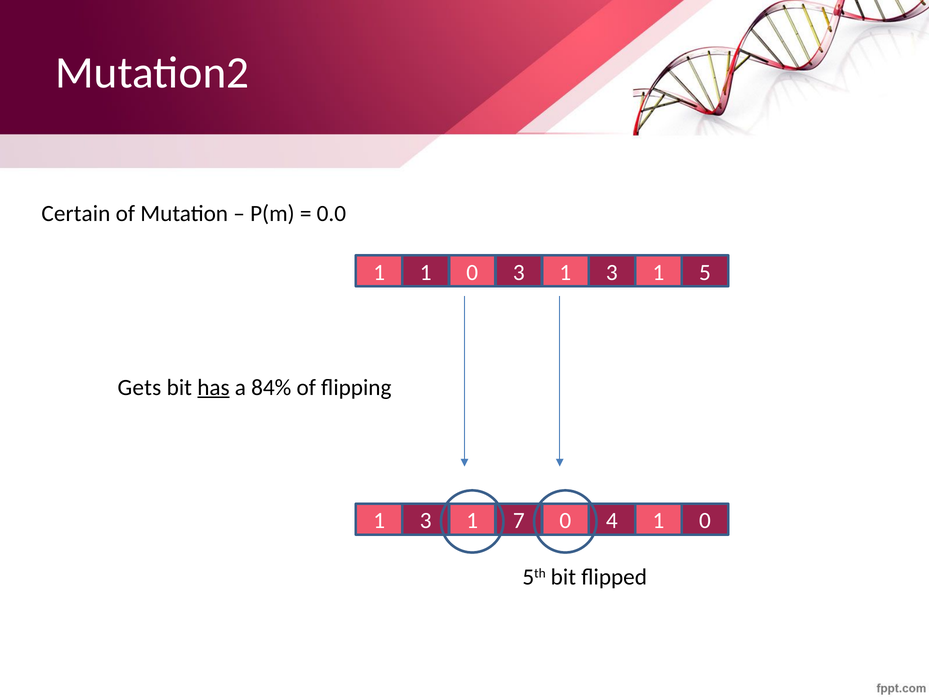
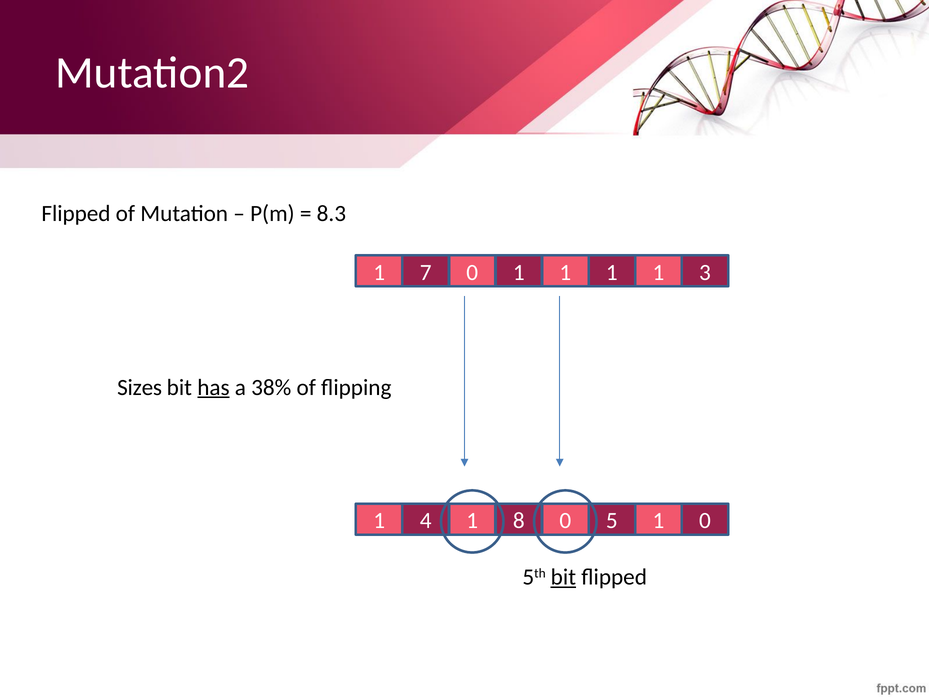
Certain at (76, 213): Certain -> Flipped
0.0: 0.0 -> 8.3
1 1: 1 -> 7
0 3: 3 -> 1
3 at (612, 272): 3 -> 1
5: 5 -> 3
Gets: Gets -> Sizes
84%: 84% -> 38%
3 at (426, 521): 3 -> 4
7: 7 -> 8
4: 4 -> 5
bit at (563, 577) underline: none -> present
